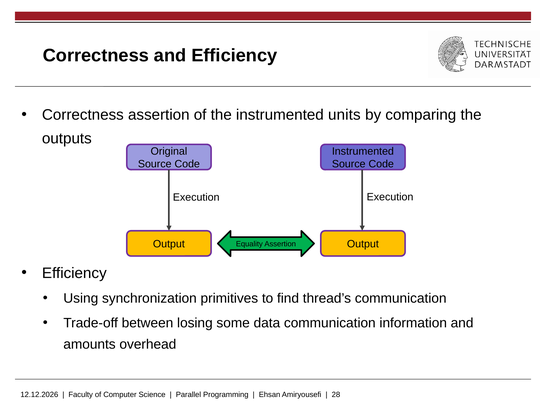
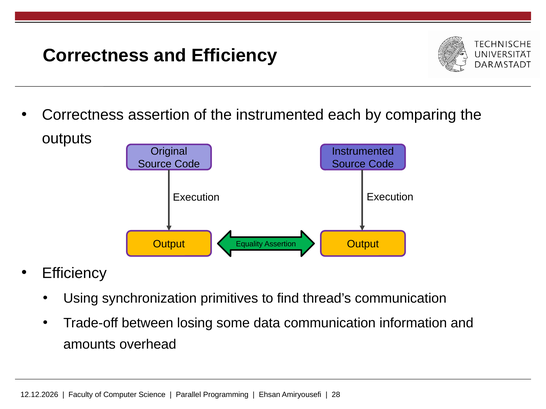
units: units -> each
